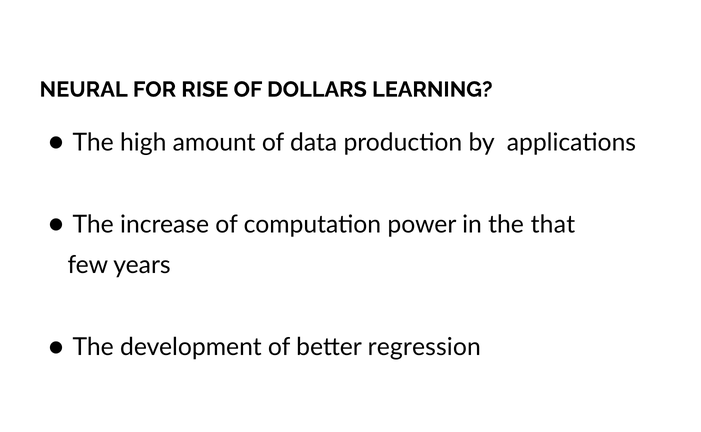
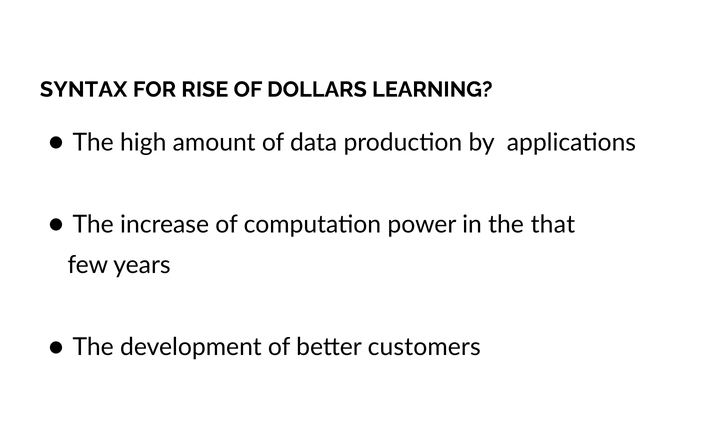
NEURAL: NEURAL -> SYNTAX
regression: regression -> customers
